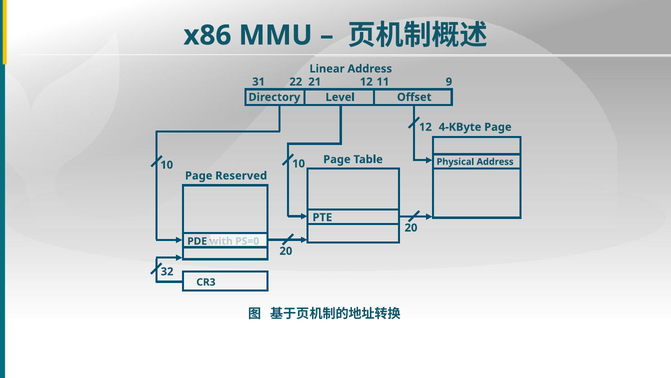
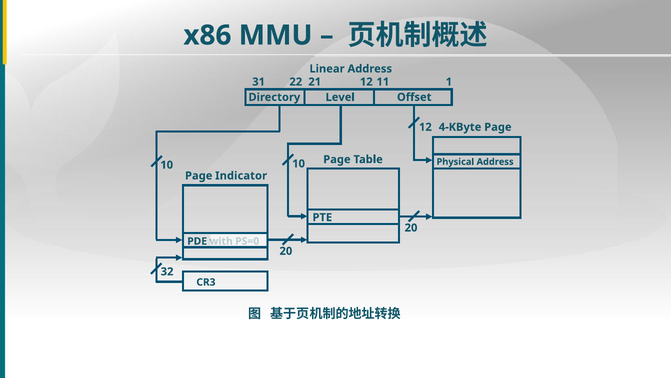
9: 9 -> 1
Reserved: Reserved -> Indicator
